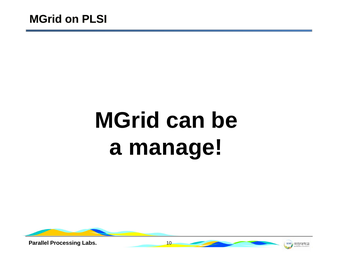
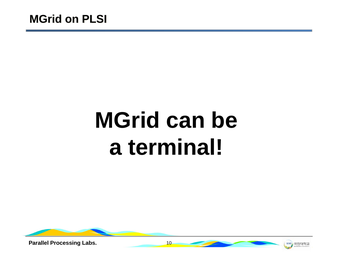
manage: manage -> terminal
